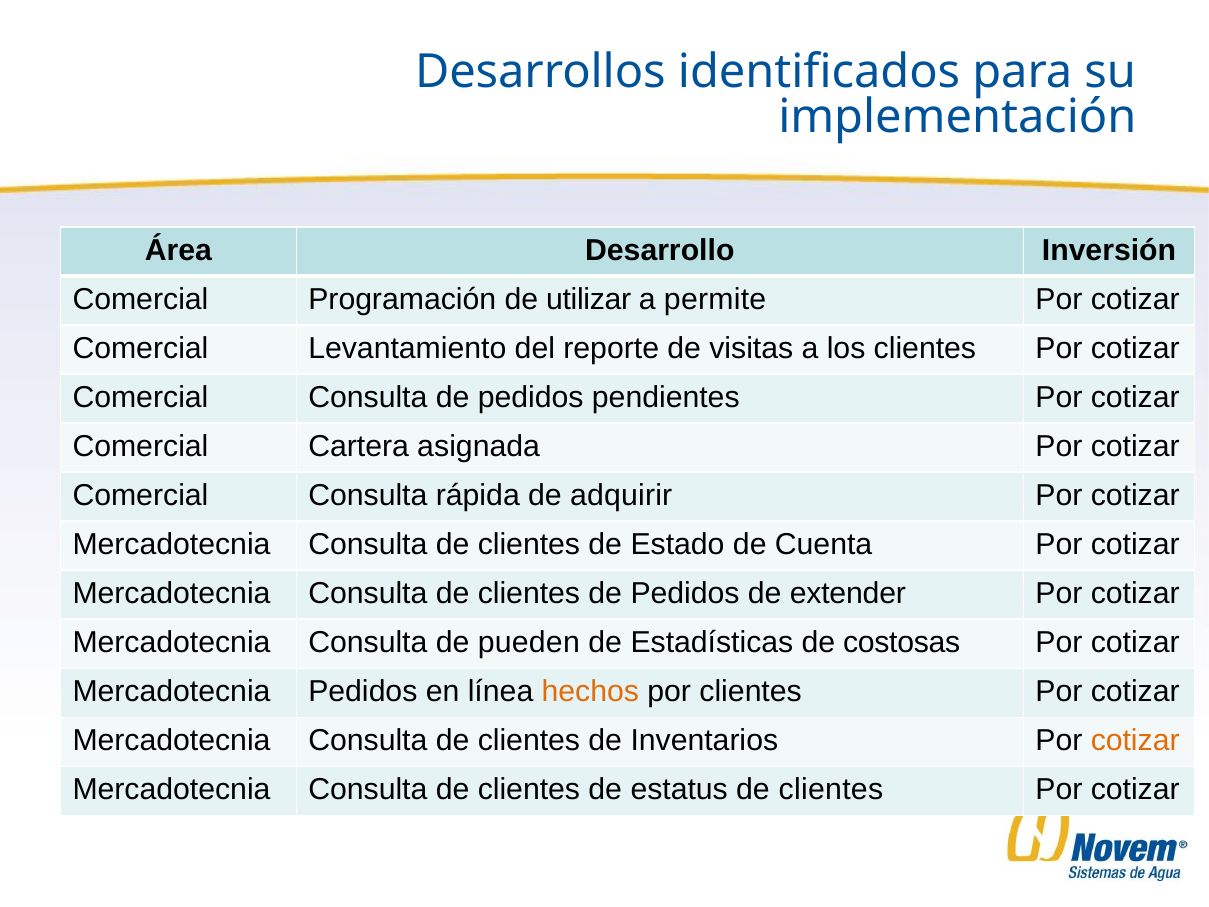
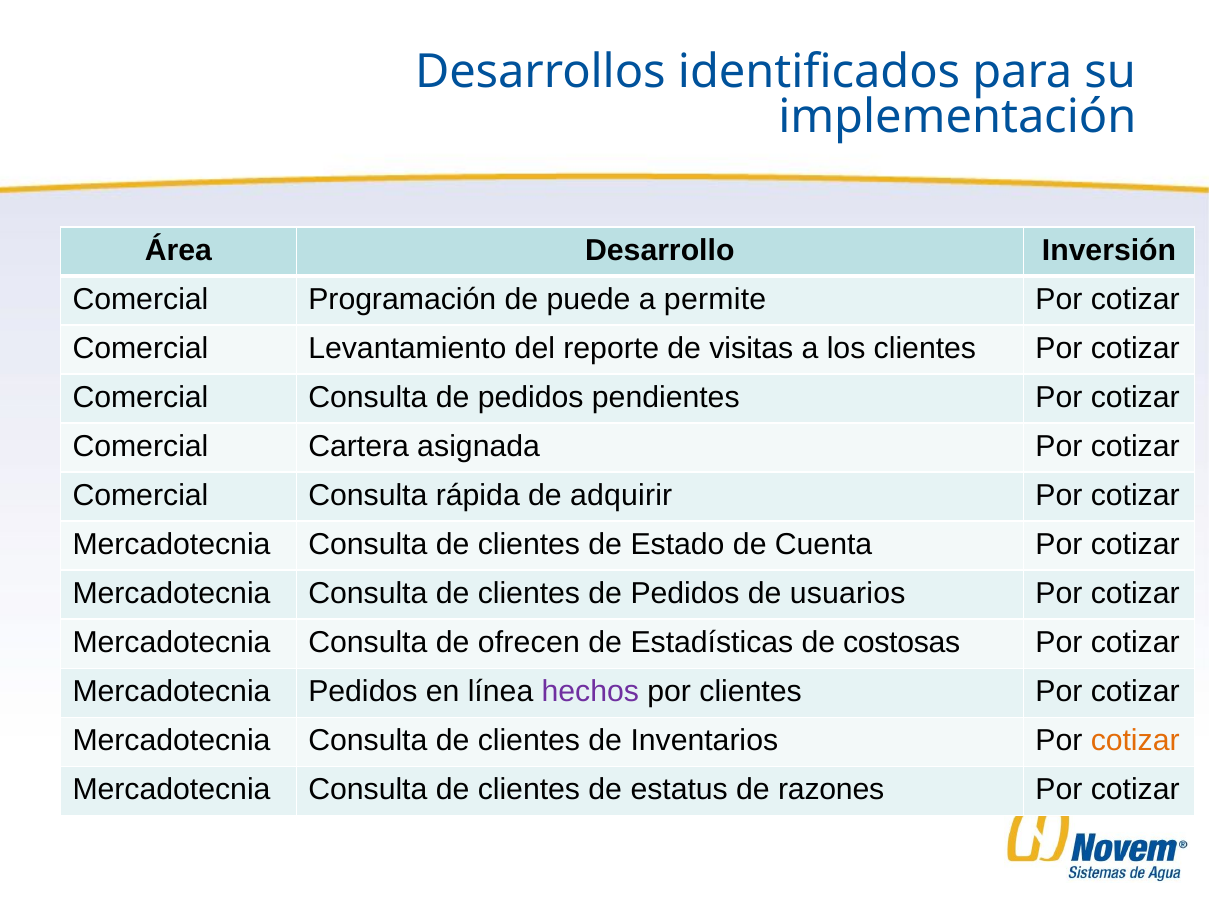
utilizar: utilizar -> puede
extender: extender -> usuarios
pueden: pueden -> ofrecen
hechos colour: orange -> purple
estatus de clientes: clientes -> razones
